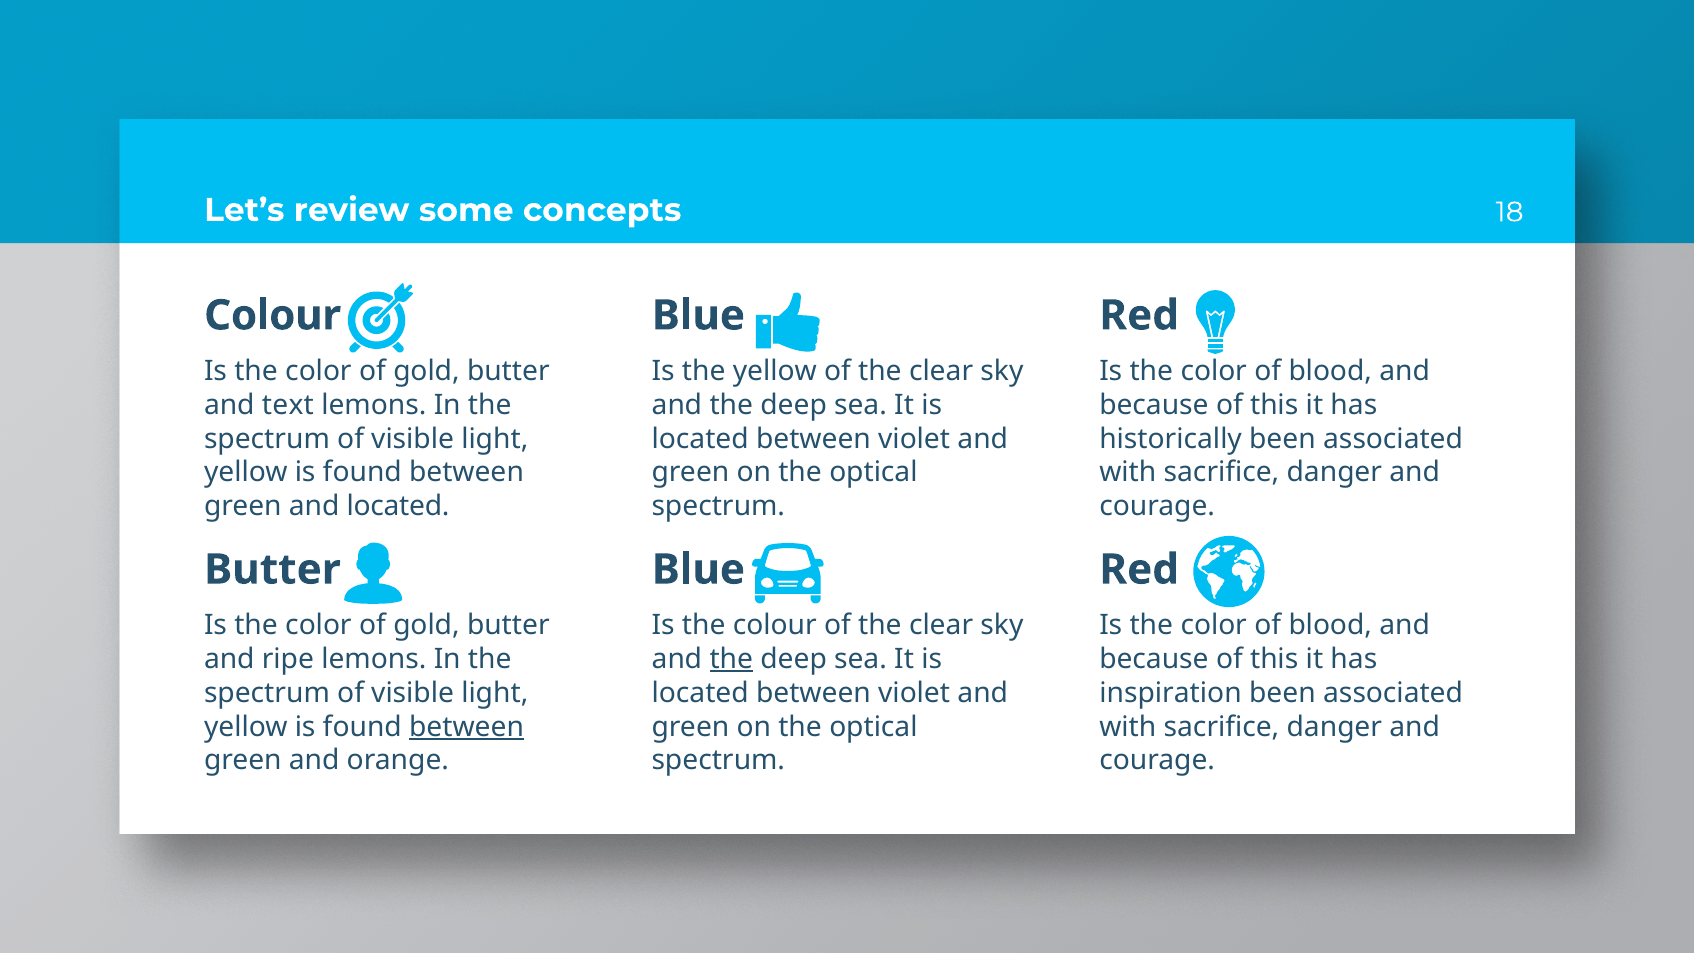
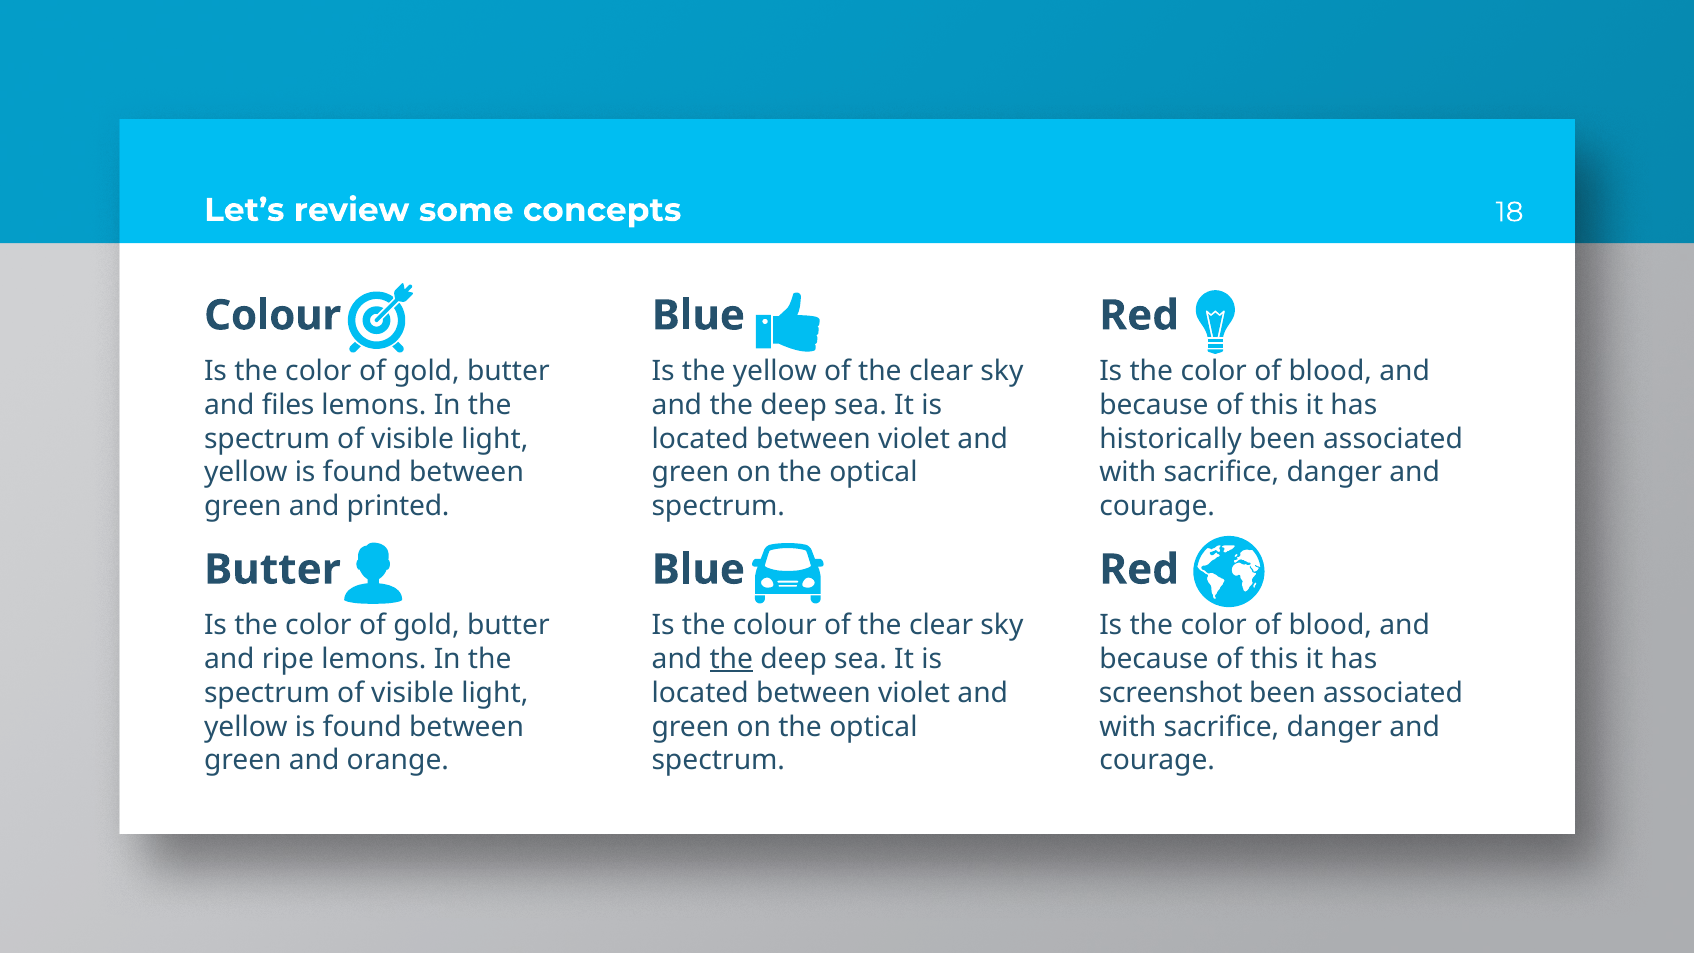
text: text -> files
and located: located -> printed
inspiration: inspiration -> screenshot
between at (466, 727) underline: present -> none
